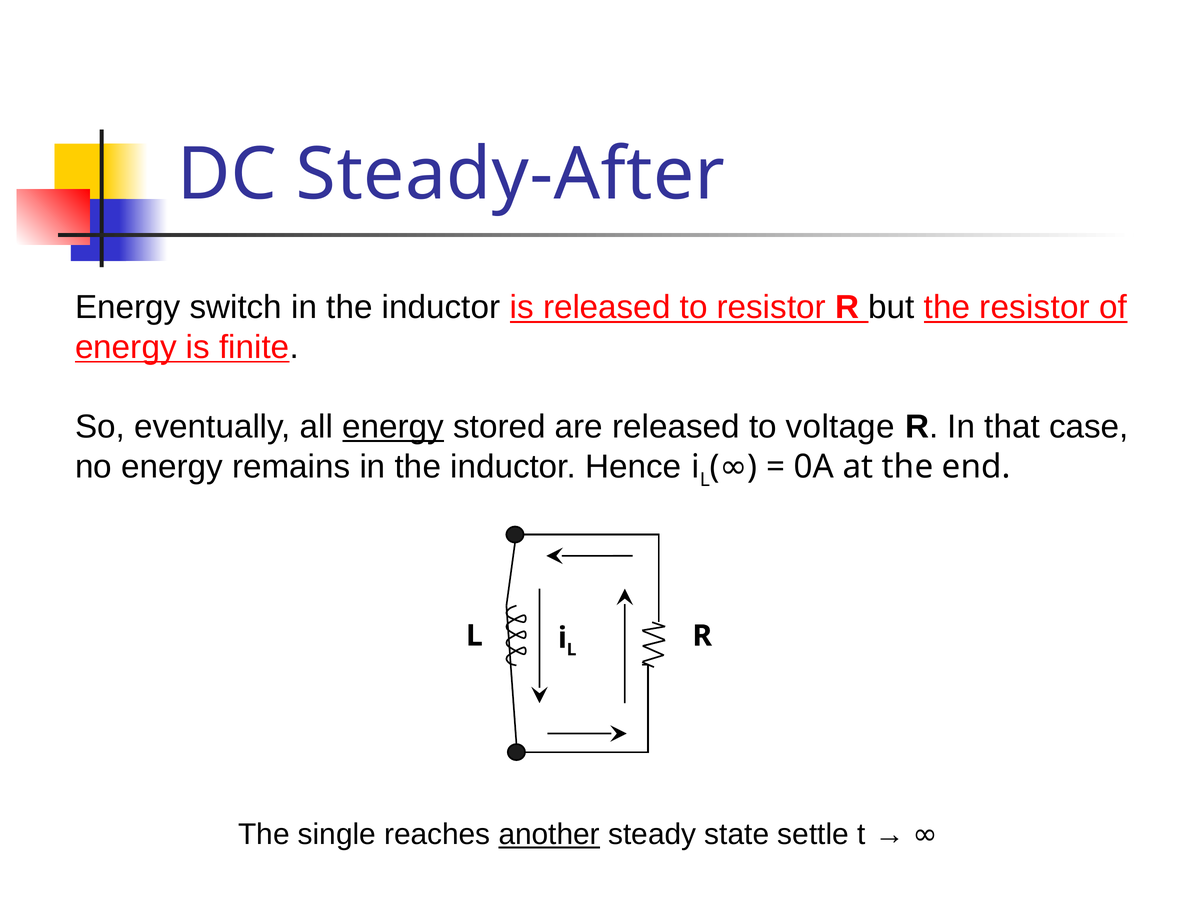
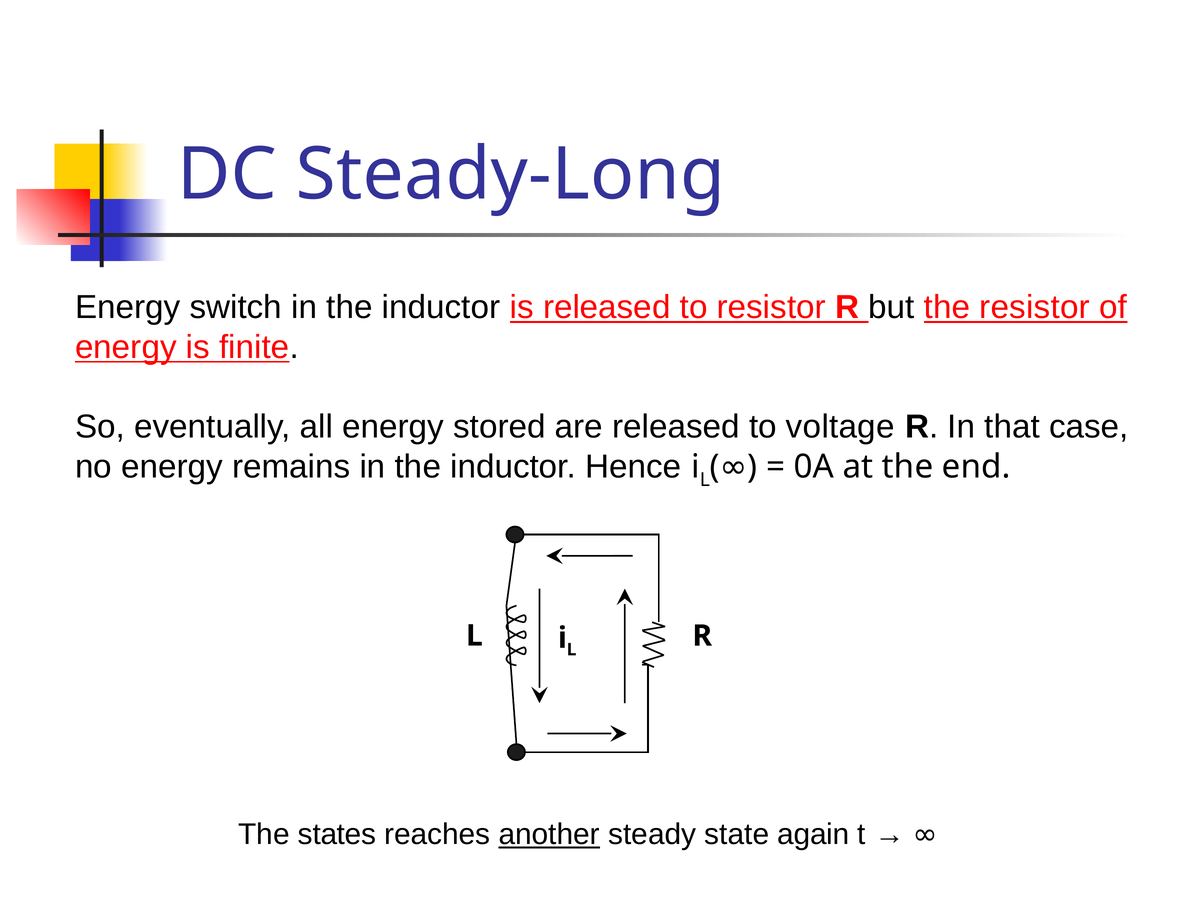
Steady-After: Steady-After -> Steady-Long
energy at (393, 427) underline: present -> none
single: single -> states
settle: settle -> again
